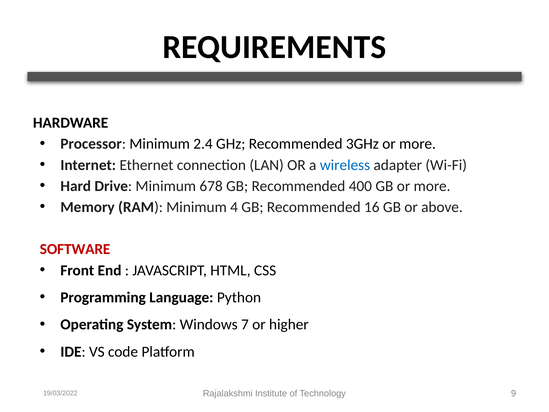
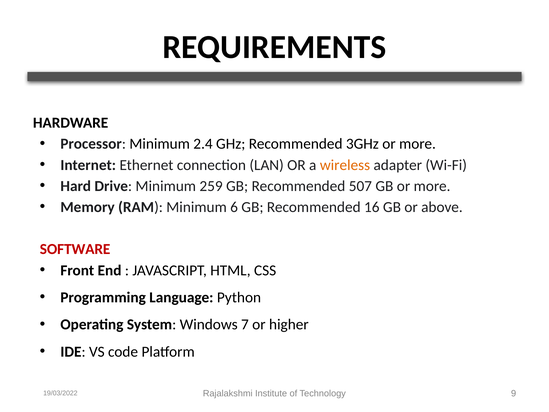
wireless colour: blue -> orange
678: 678 -> 259
400: 400 -> 507
4: 4 -> 6
